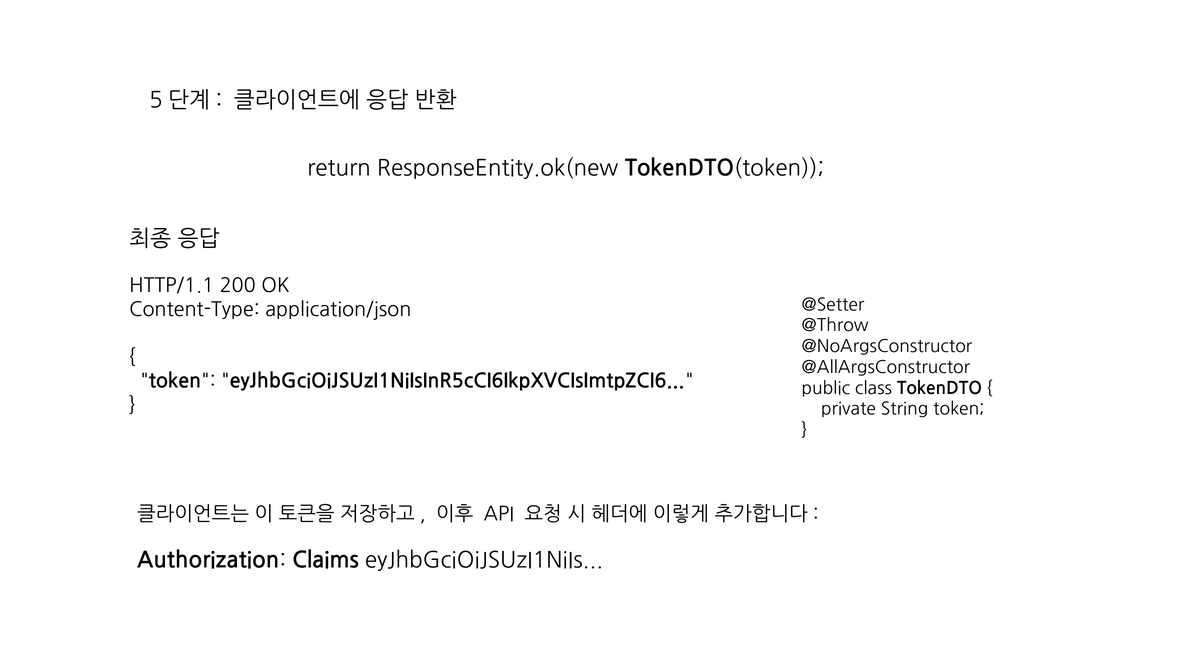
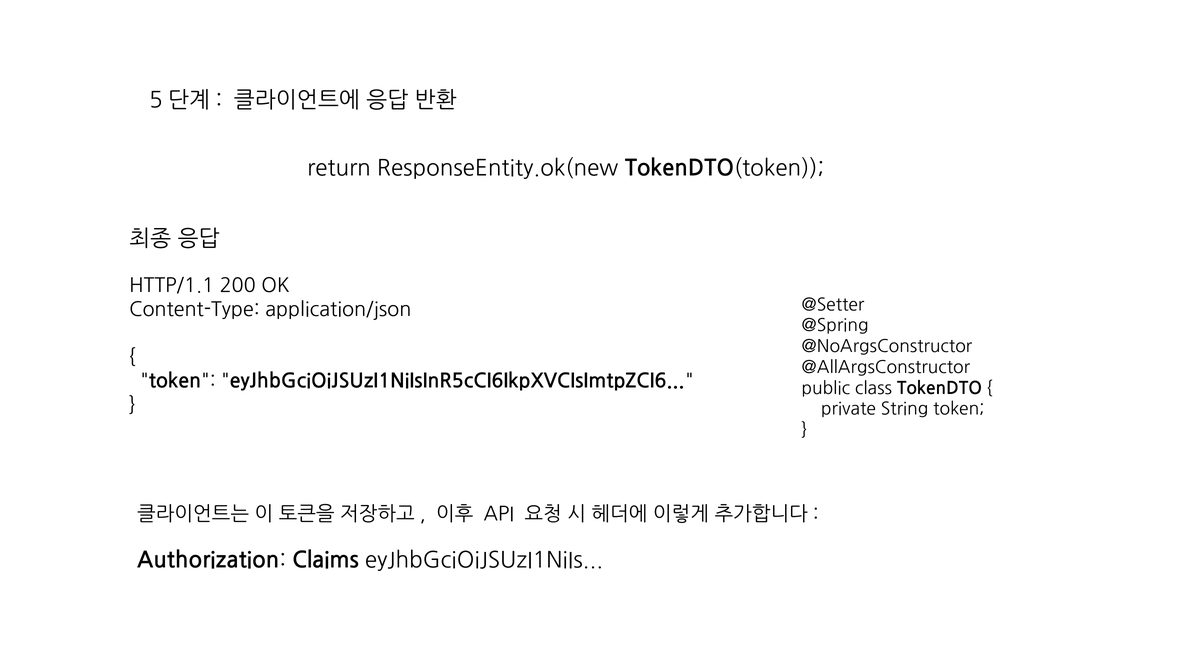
@Throw: @Throw -> @Spring
